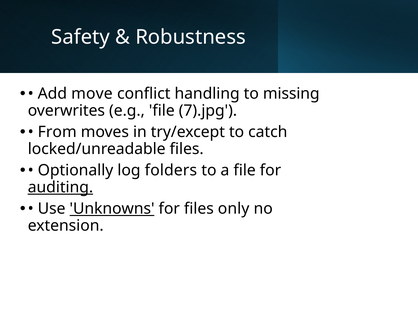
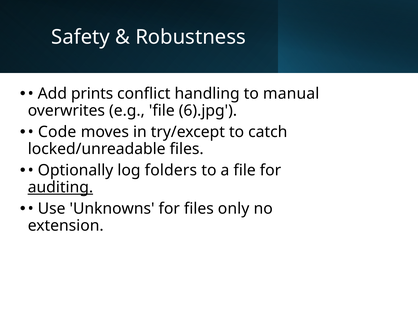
move: move -> prints
missing: missing -> manual
7).jpg: 7).jpg -> 6).jpg
From: From -> Code
Unknowns underline: present -> none
